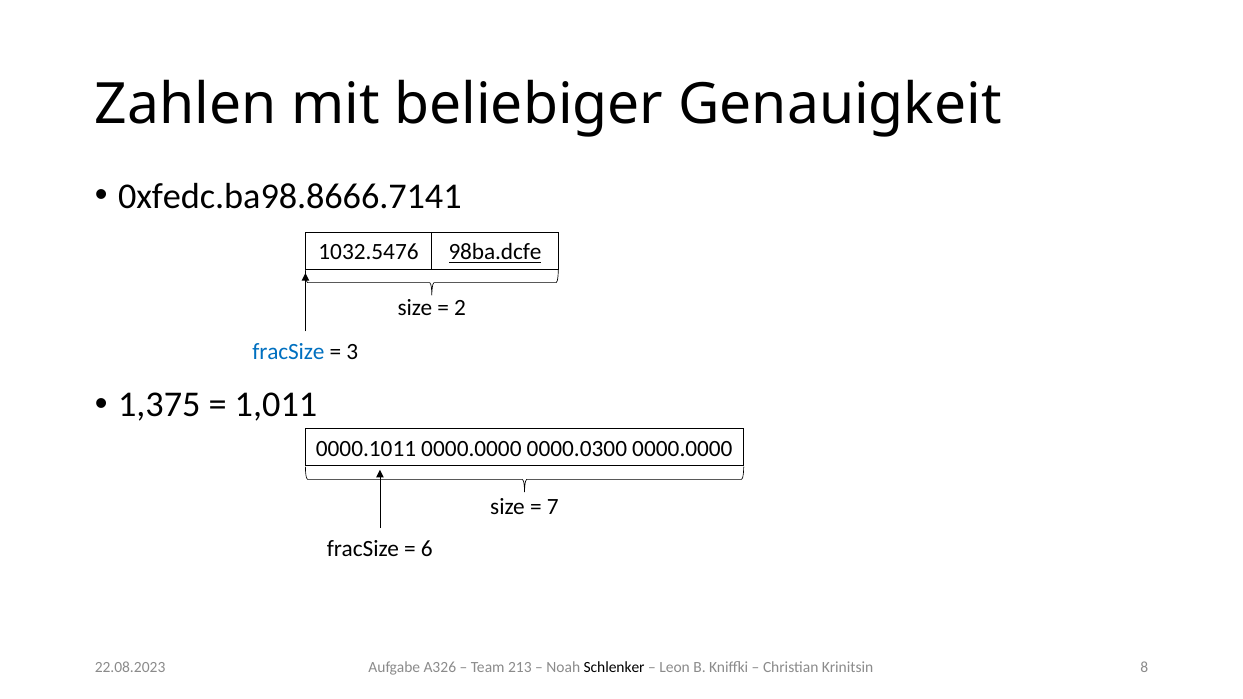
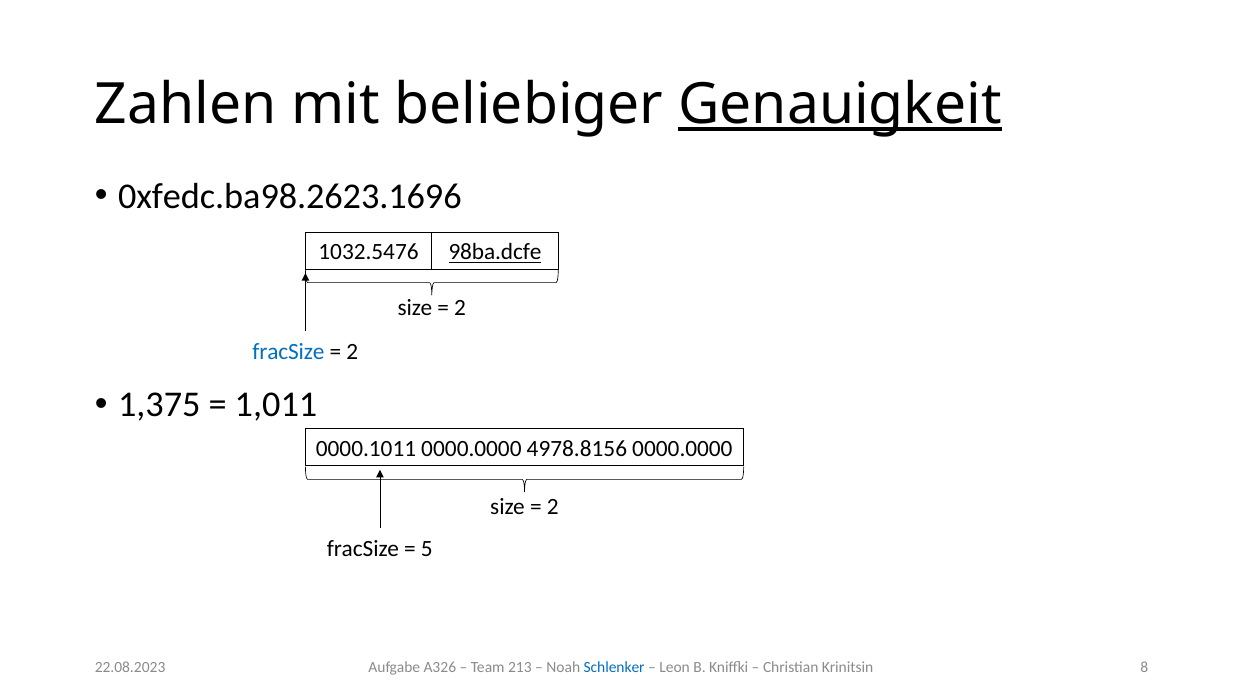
Genauigkeit underline: none -> present
0xfedc.ba98.8666.7141: 0xfedc.ba98.8666.7141 -> 0xfedc.ba98.2623.1696
3 at (352, 352): 3 -> 2
0000.0300: 0000.0300 -> 4978.8156
7 at (553, 507): 7 -> 2
6: 6 -> 5
Schlenker colour: black -> blue
